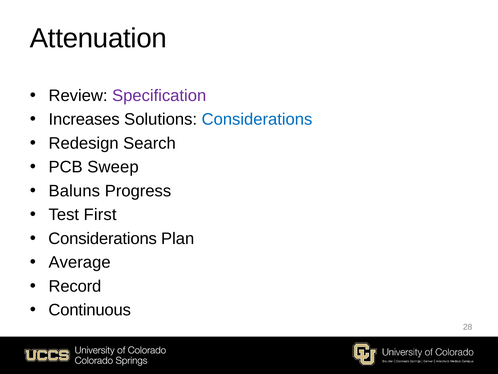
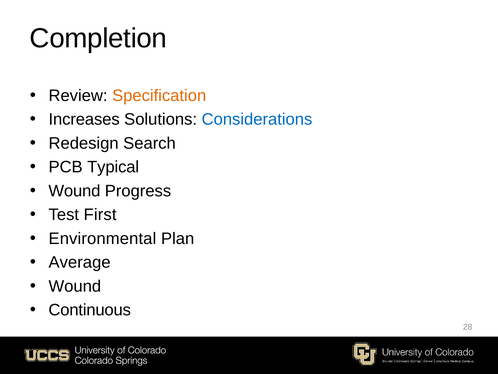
Attenuation: Attenuation -> Completion
Specification colour: purple -> orange
Sweep: Sweep -> Typical
Baluns at (74, 191): Baluns -> Wound
Considerations at (103, 238): Considerations -> Environmental
Record at (75, 286): Record -> Wound
